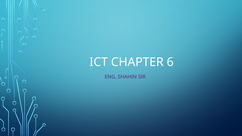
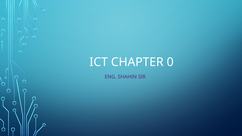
6: 6 -> 0
